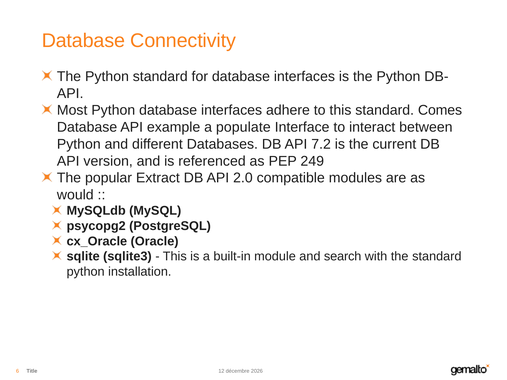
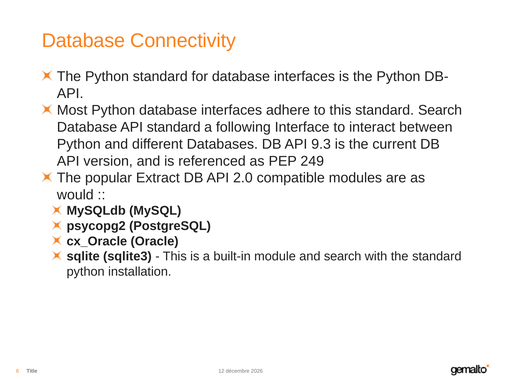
standard Comes: Comes -> Search
API example: example -> standard
populate: populate -> following
7.2: 7.2 -> 9.3
